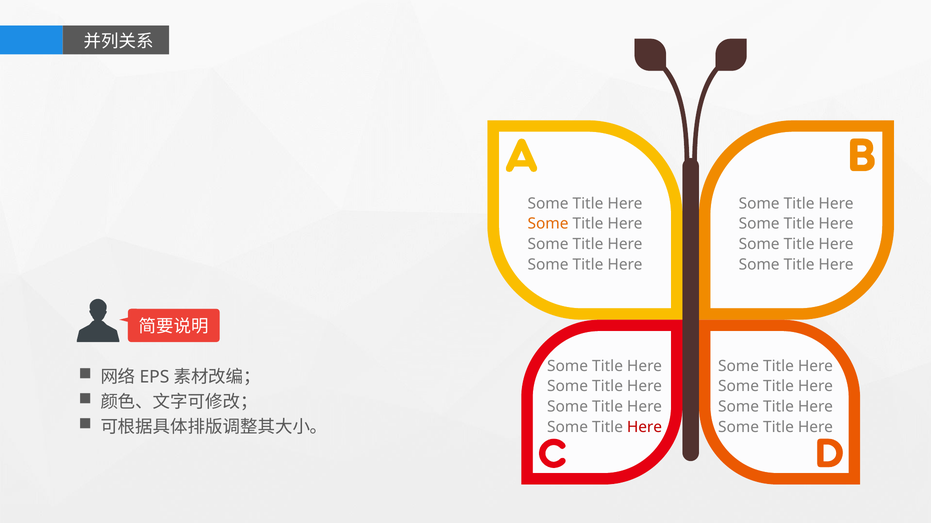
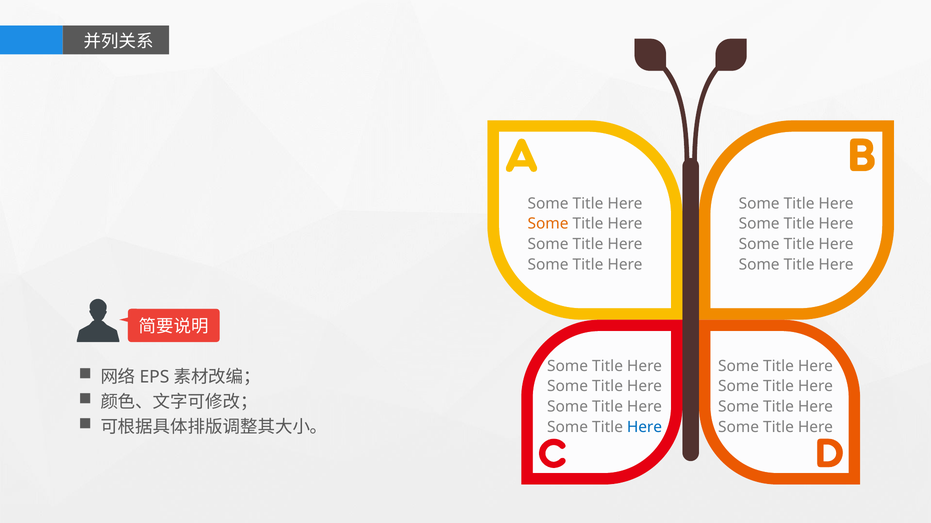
Here at (644, 428) colour: red -> blue
